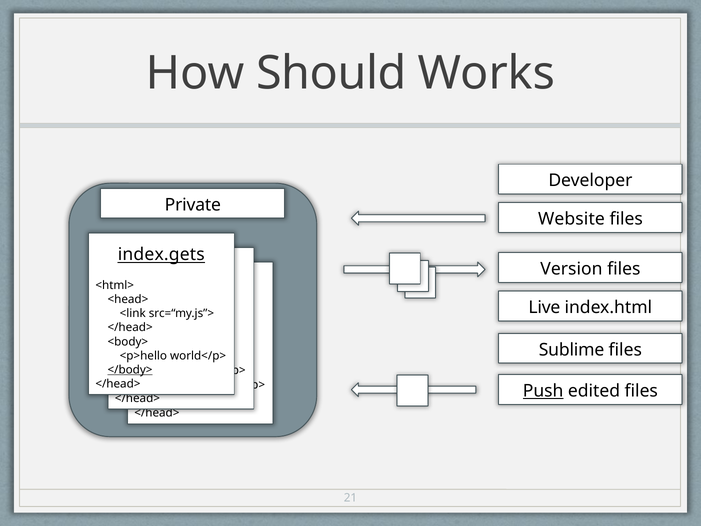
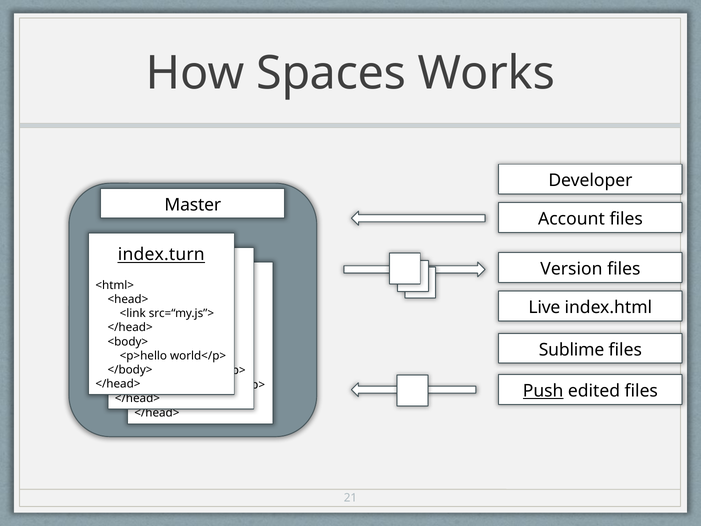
Should: Should -> Spaces
Private: Private -> Master
Website: Website -> Account
index.gets: index.gets -> index.turn
</body> at (130, 370) underline: present -> none
